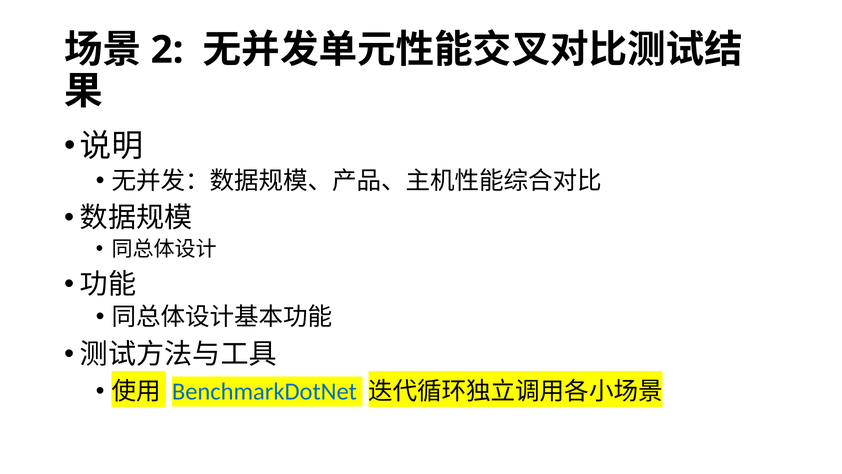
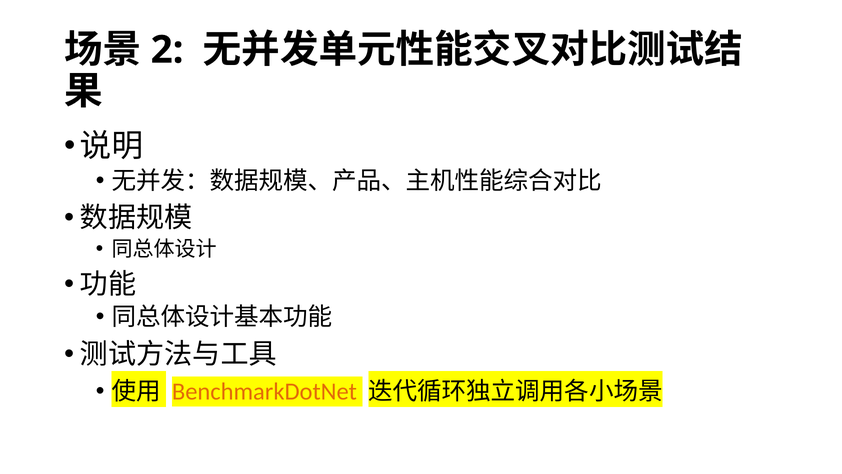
BenchmarkDotNet colour: blue -> orange
